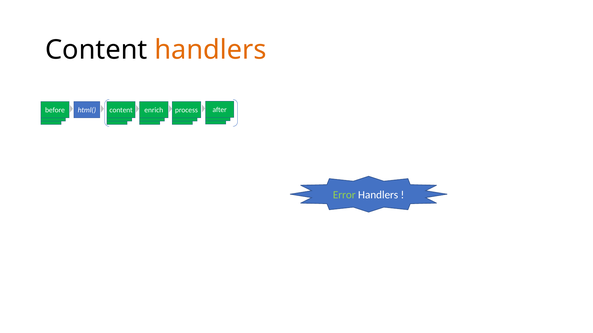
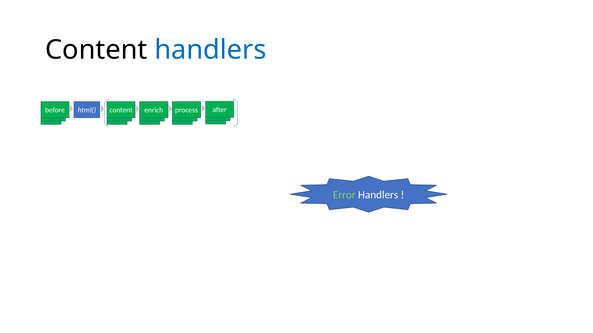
handlers at (210, 50) colour: orange -> blue
